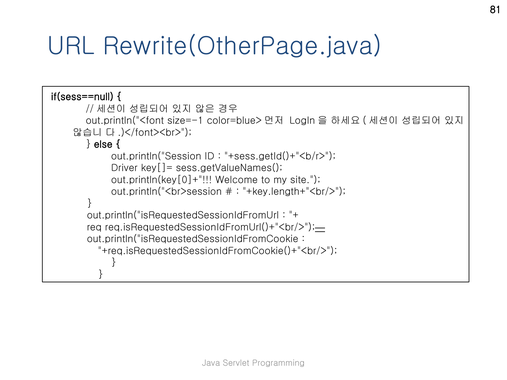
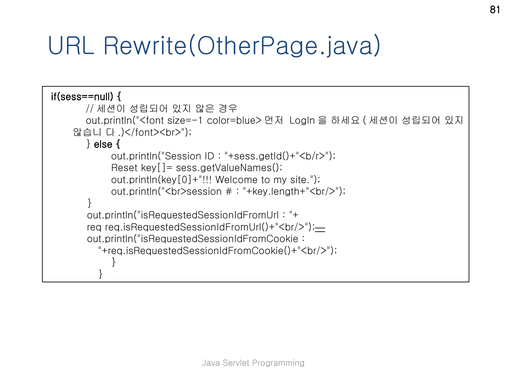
Driver: Driver -> Reset
